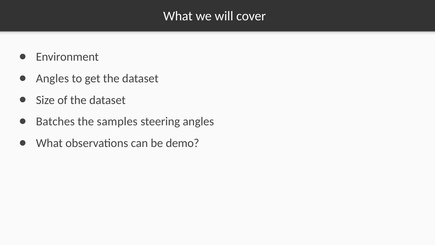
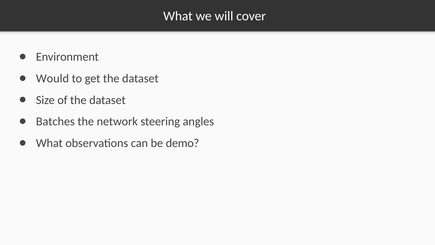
Angles at (52, 78): Angles -> Would
samples: samples -> network
